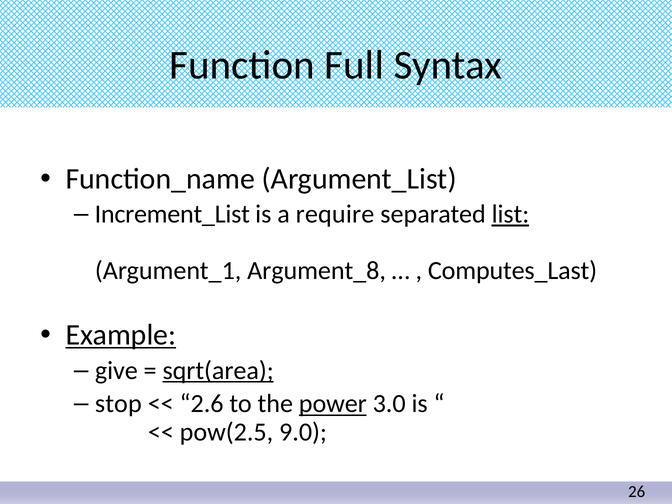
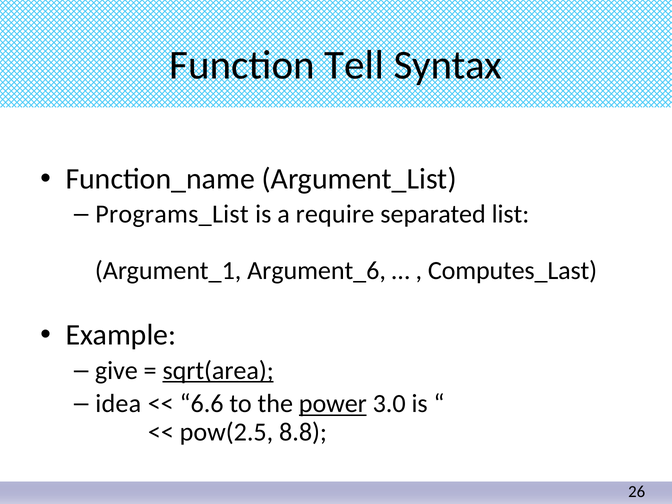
Full: Full -> Tell
Increment_List: Increment_List -> Programs_List
list underline: present -> none
Argument_8: Argument_8 -> Argument_6
Example underline: present -> none
stop: stop -> idea
2.6: 2.6 -> 6.6
9.0: 9.0 -> 8.8
